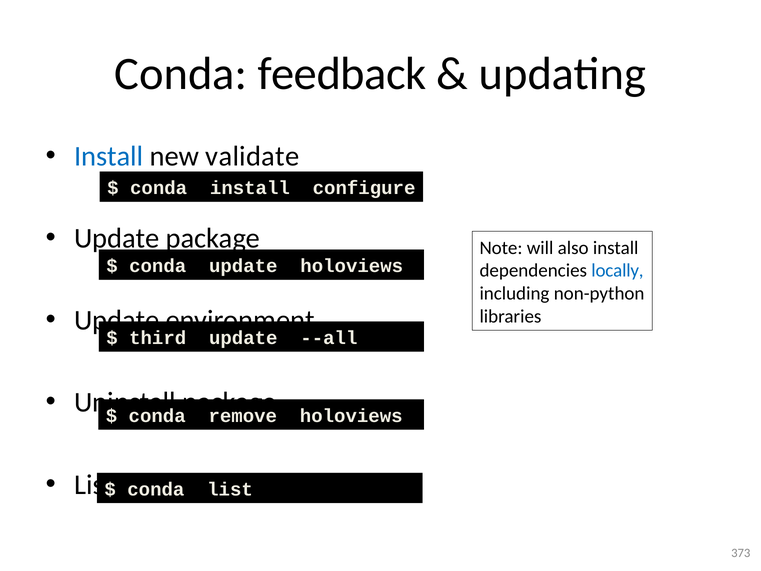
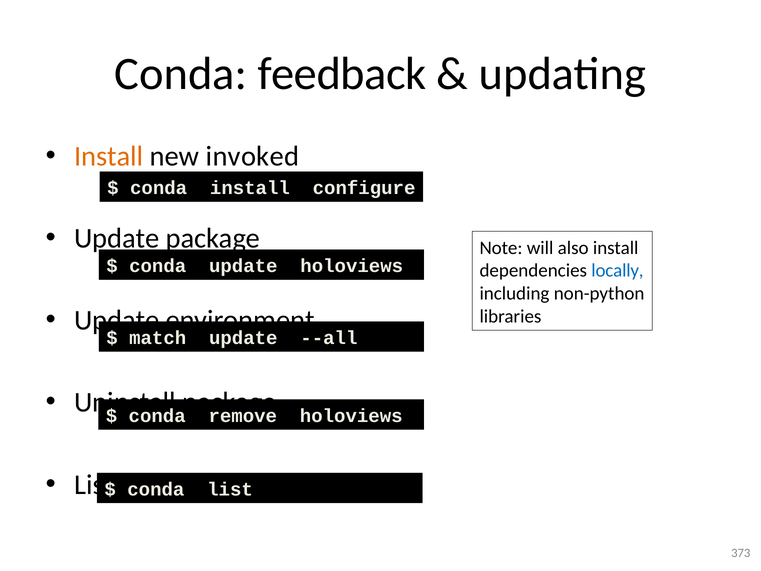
Install at (109, 156) colour: blue -> orange
validate: validate -> invoked
third: third -> match
